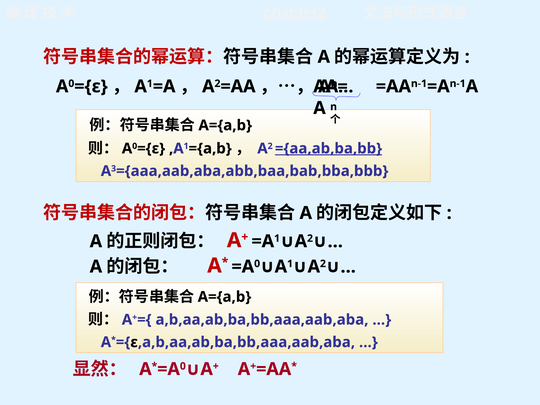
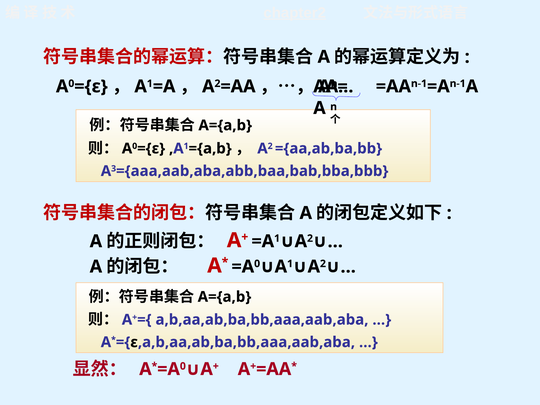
={aa,ab,ba,bb underline: present -> none
